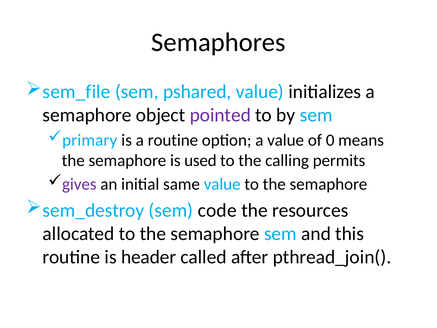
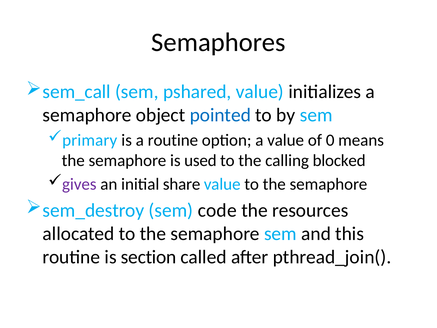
sem_file: sem_file -> sem_call
pointed colour: purple -> blue
permits: permits -> blocked
same: same -> share
header: header -> section
